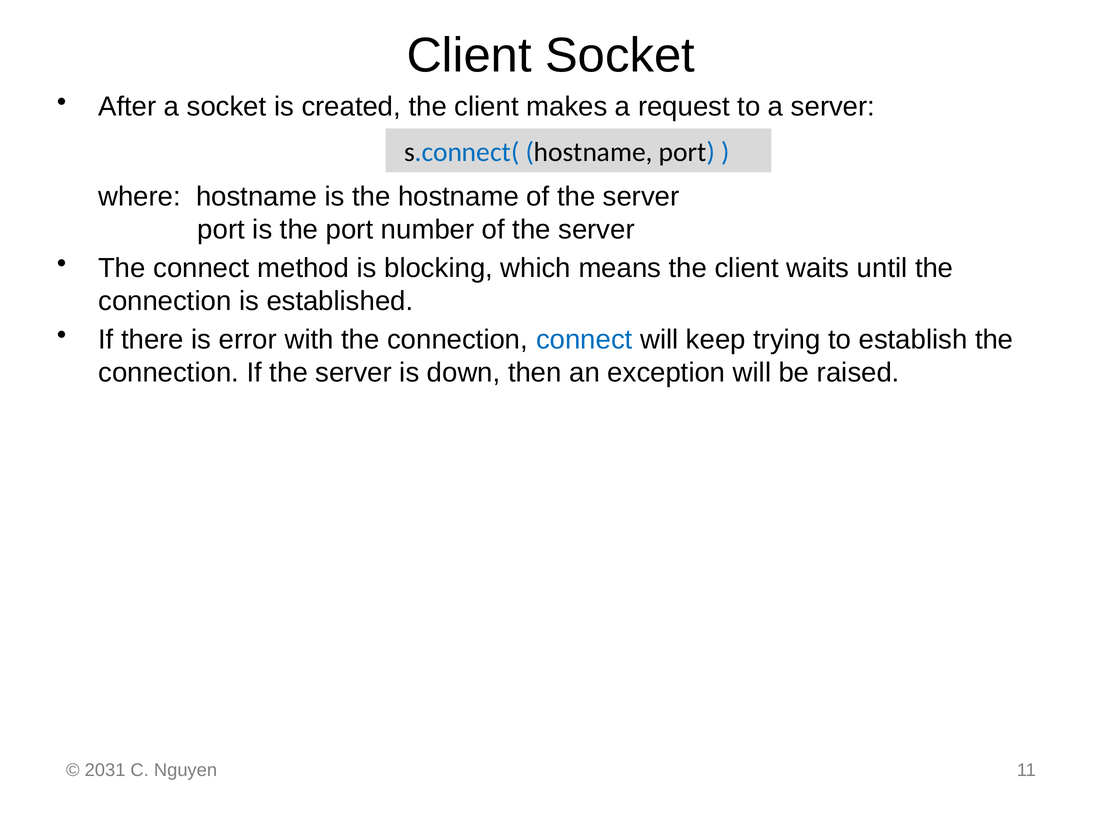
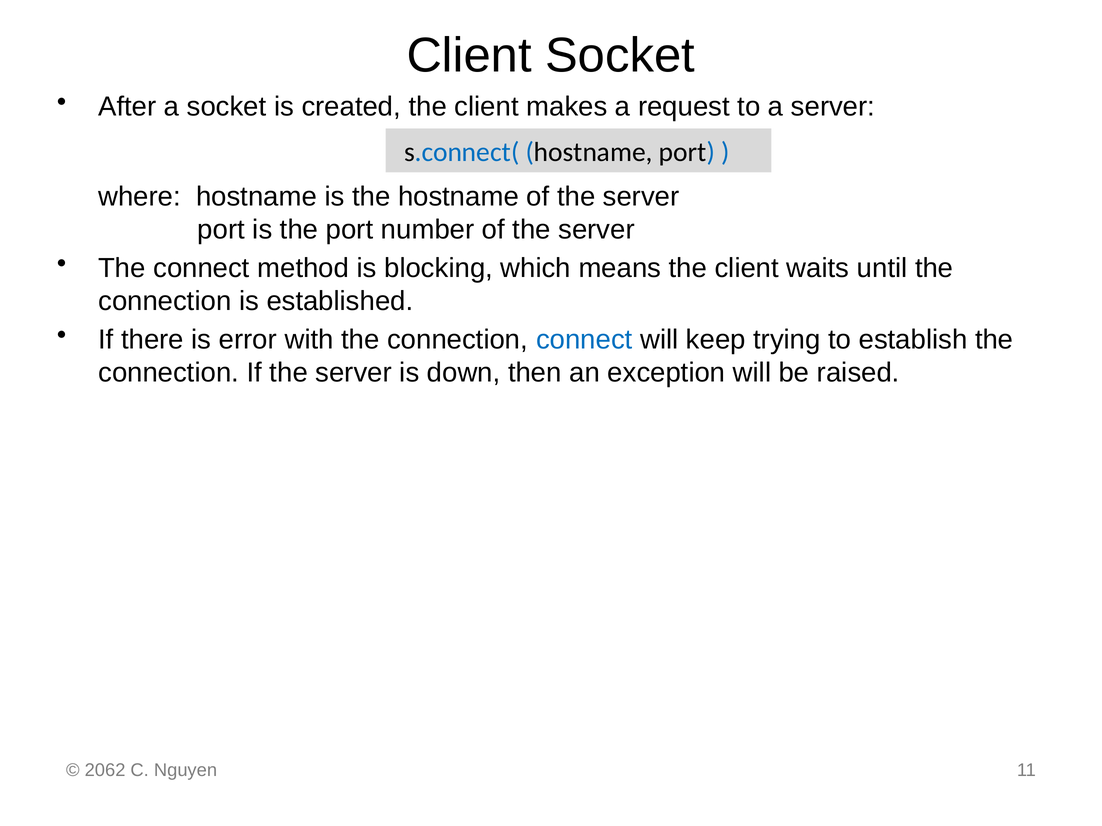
2031: 2031 -> 2062
